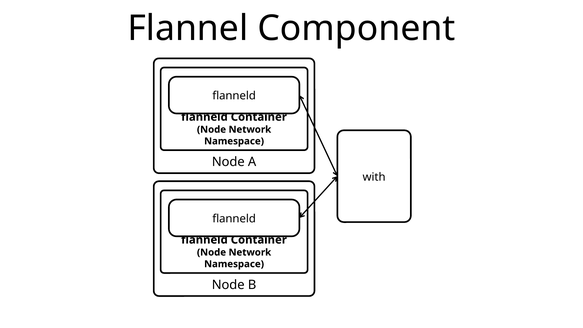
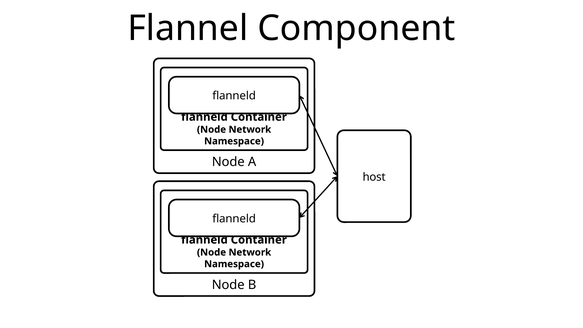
with: with -> host
